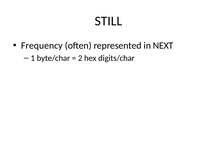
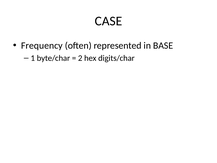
STILL: STILL -> CASE
NEXT: NEXT -> BASE
